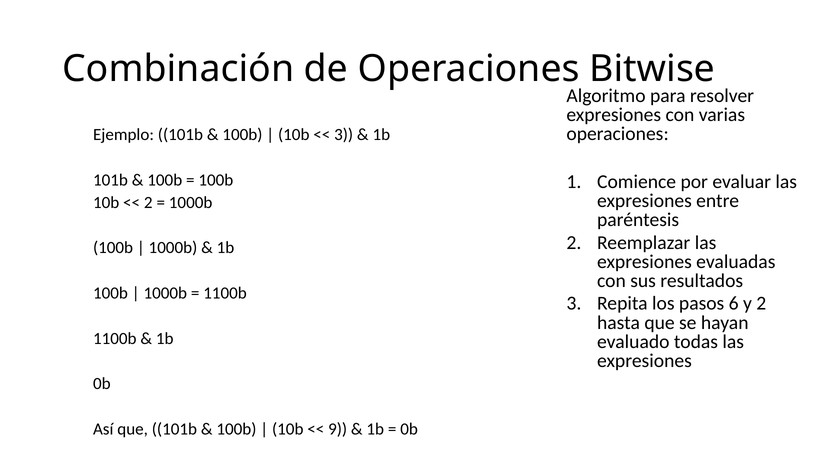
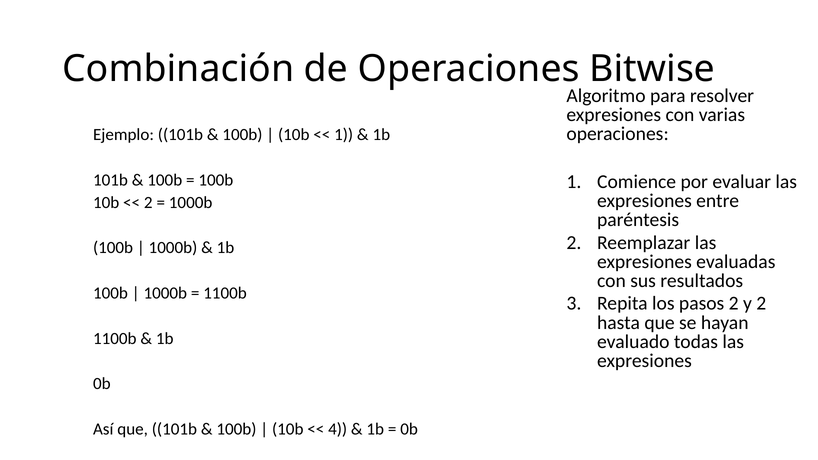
3 at (344, 135): 3 -> 1
pasos 6: 6 -> 2
9: 9 -> 4
